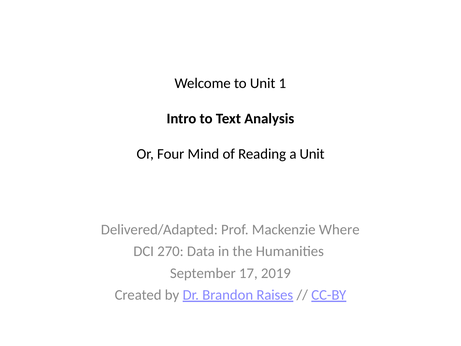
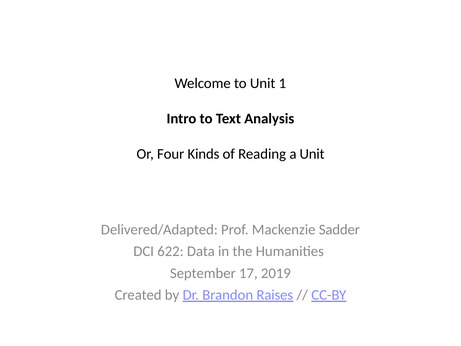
Mind: Mind -> Kinds
Where: Where -> Sadder
270: 270 -> 622
